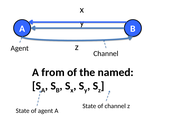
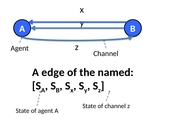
from: from -> edge
